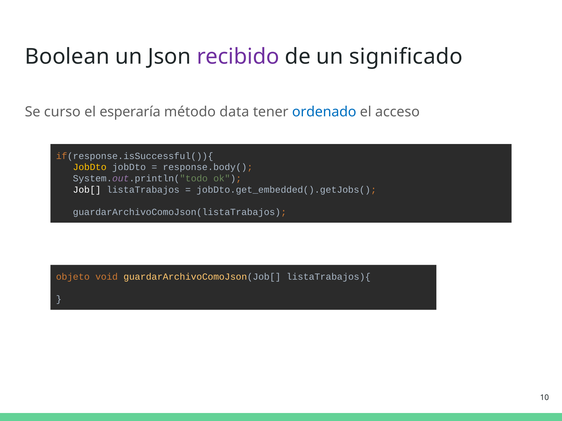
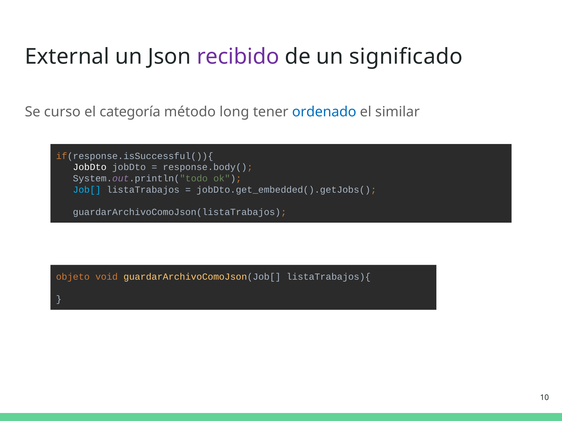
Boolean: Boolean -> External
esperaría: esperaría -> categoría
data: data -> long
acceso: acceso -> similar
JobDto at (90, 167) colour: yellow -> white
Job[ colour: white -> light blue
